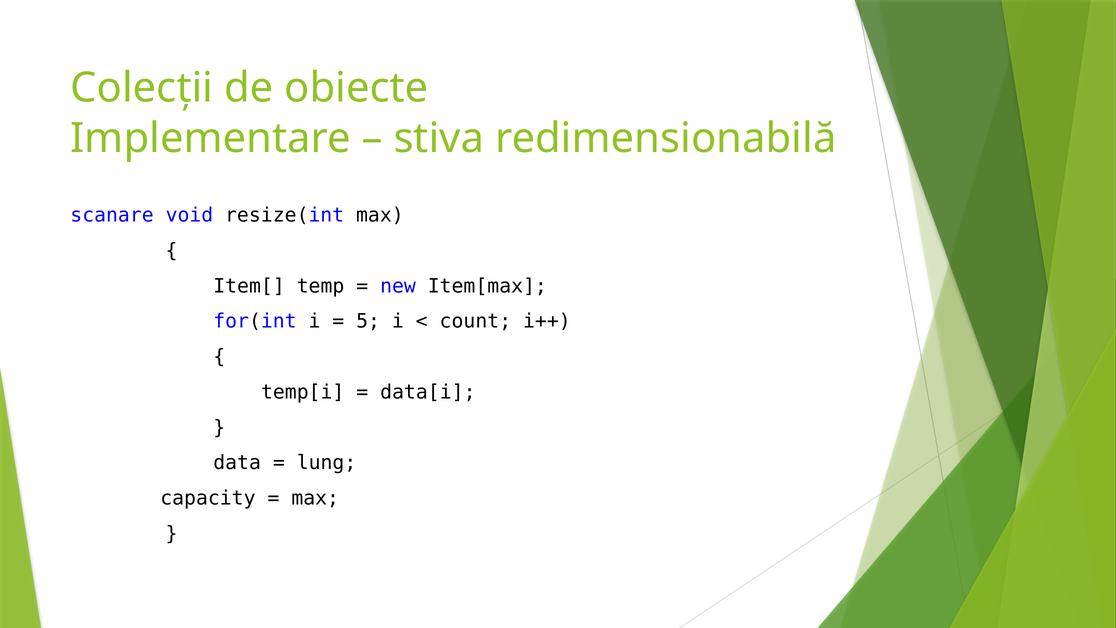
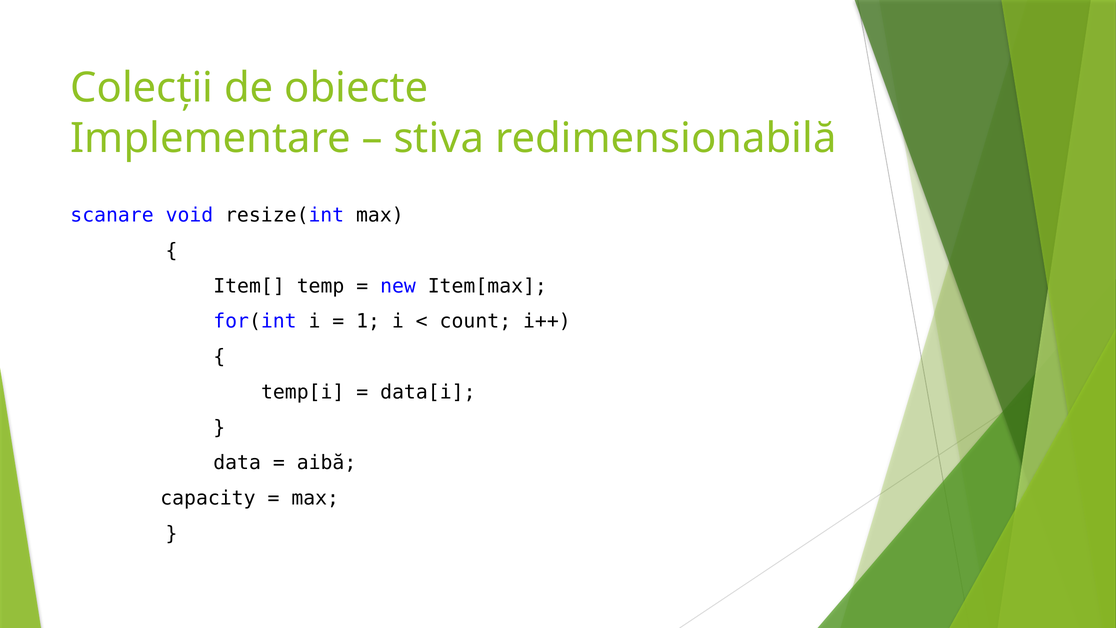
5: 5 -> 1
lung: lung -> aibă
